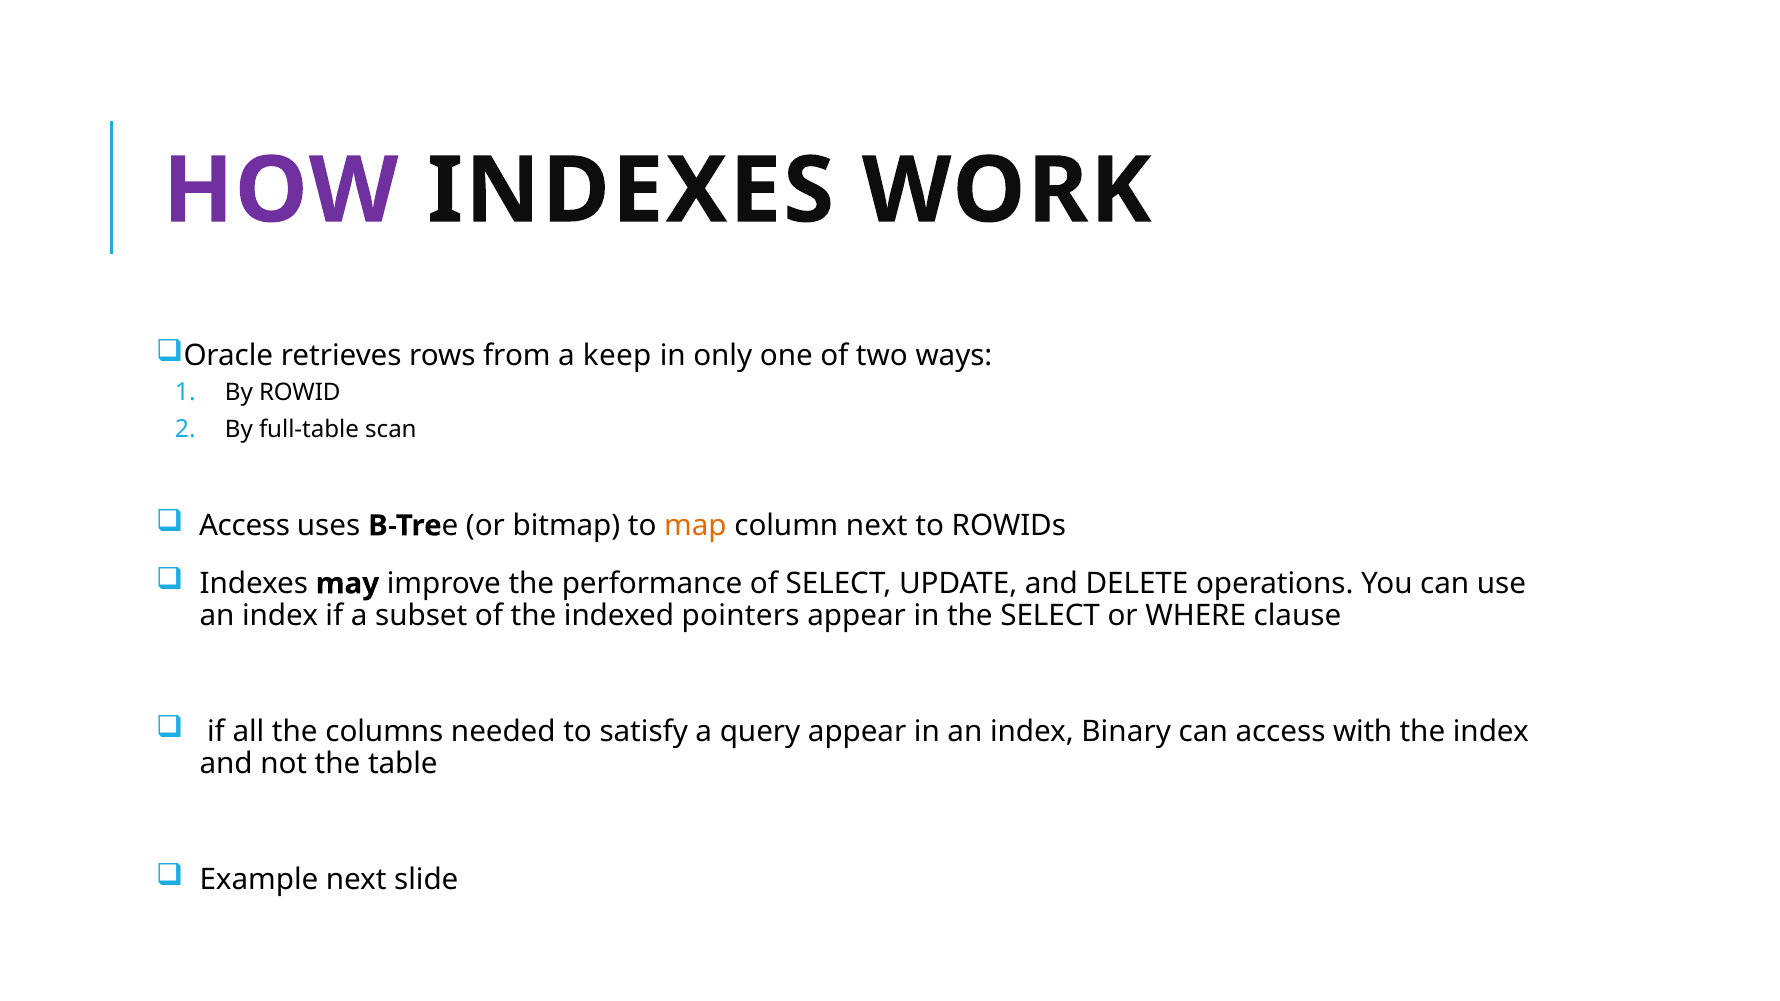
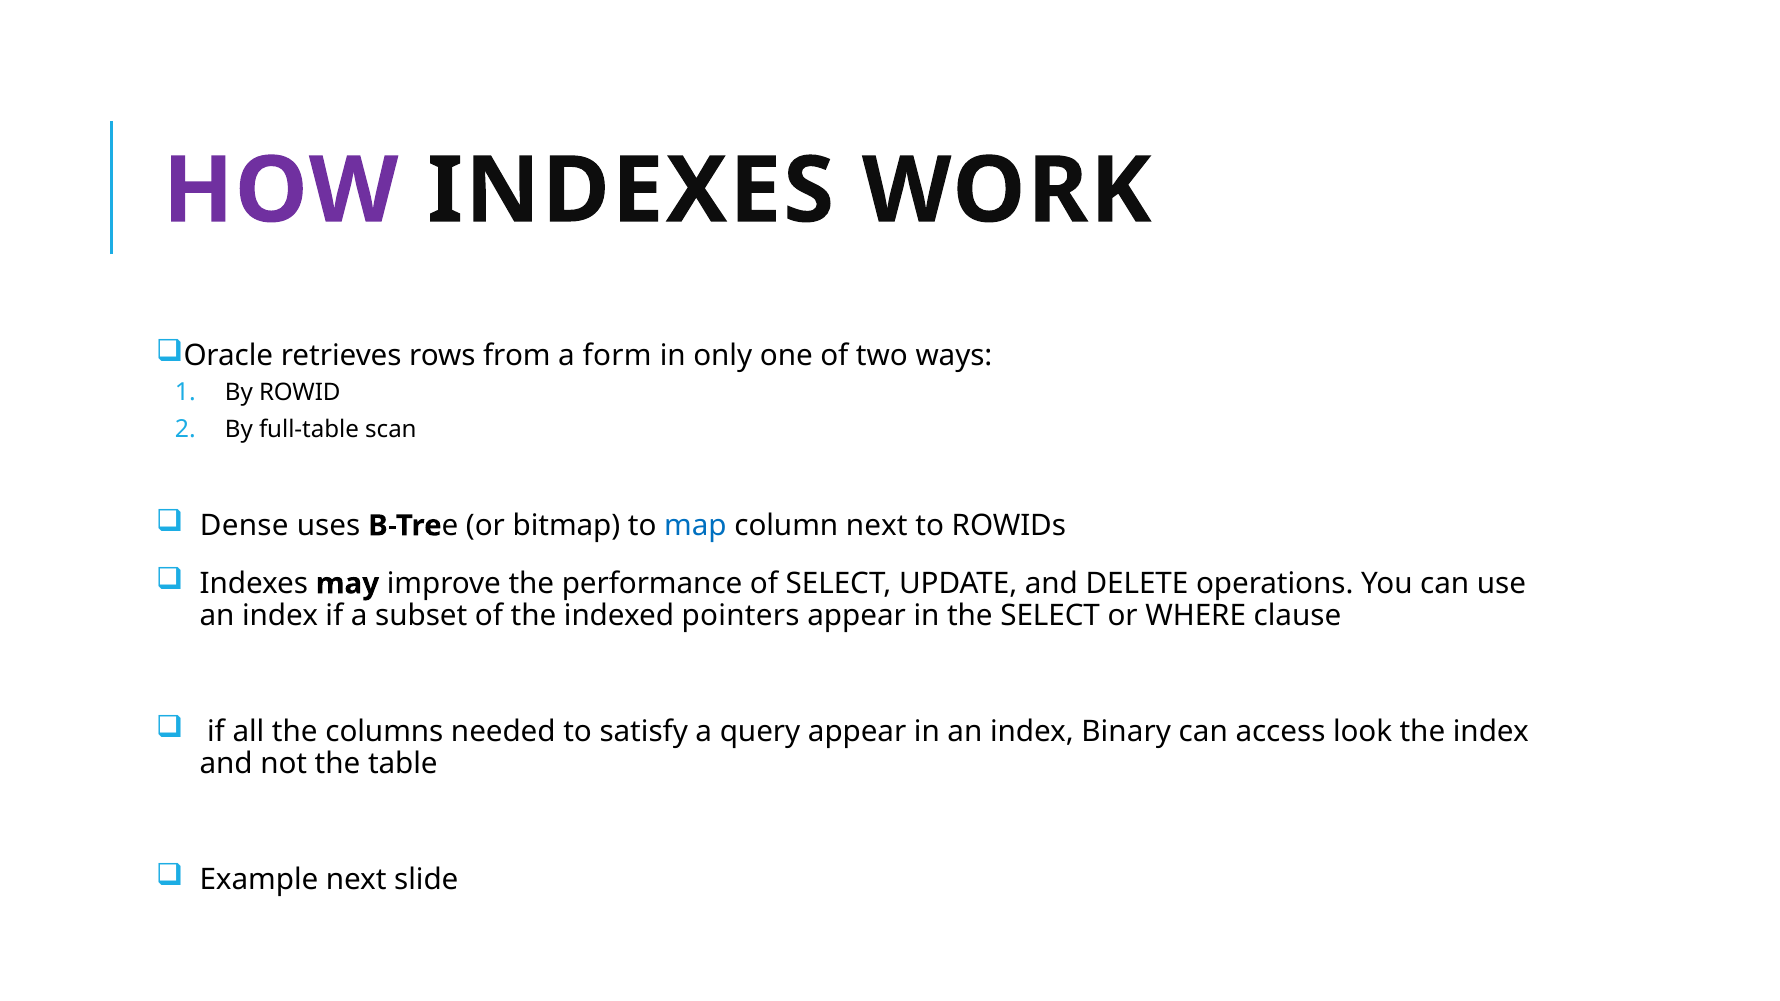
keep: keep -> form
Access at (245, 526): Access -> Dense
map colour: orange -> blue
with: with -> look
